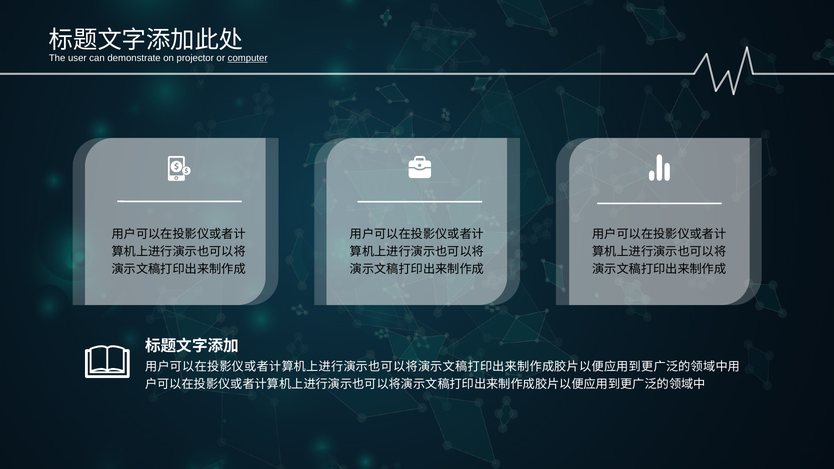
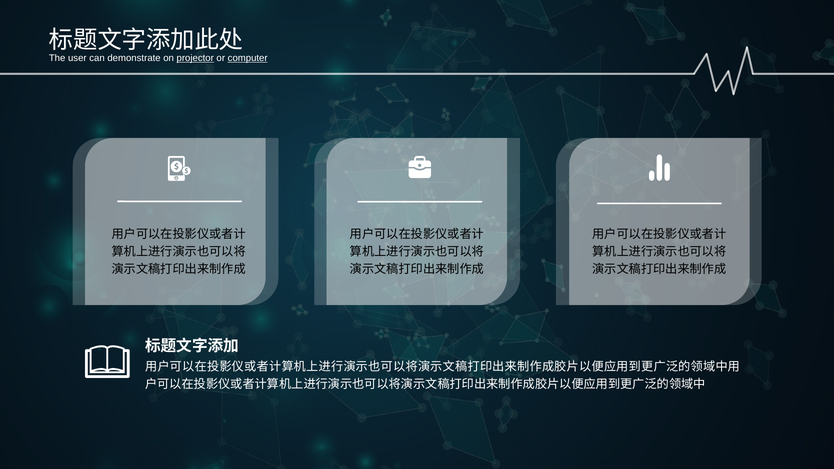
projector underline: none -> present
